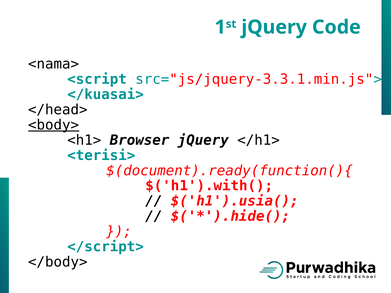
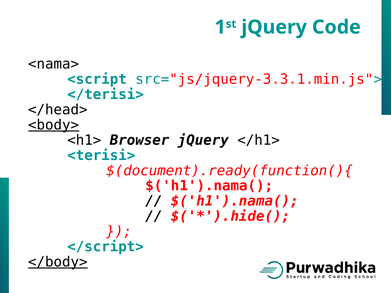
</kuasai>: </kuasai> -> </terisi>
$('h1').with( at (209, 186): $('h1').with( -> $('h1').nama(
$('h1').usia( at (235, 201): $('h1').usia( -> $('h1').nama(
</body> underline: none -> present
